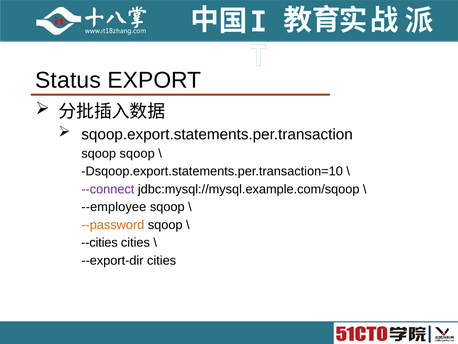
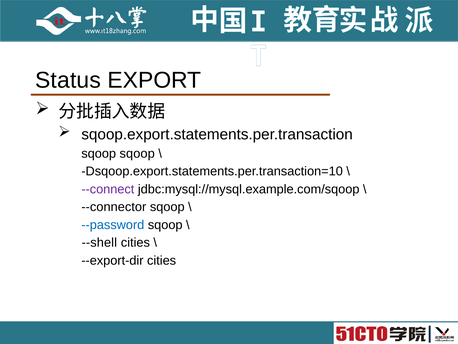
--employee: --employee -> --connector
--password colour: orange -> blue
--cities: --cities -> --shell
